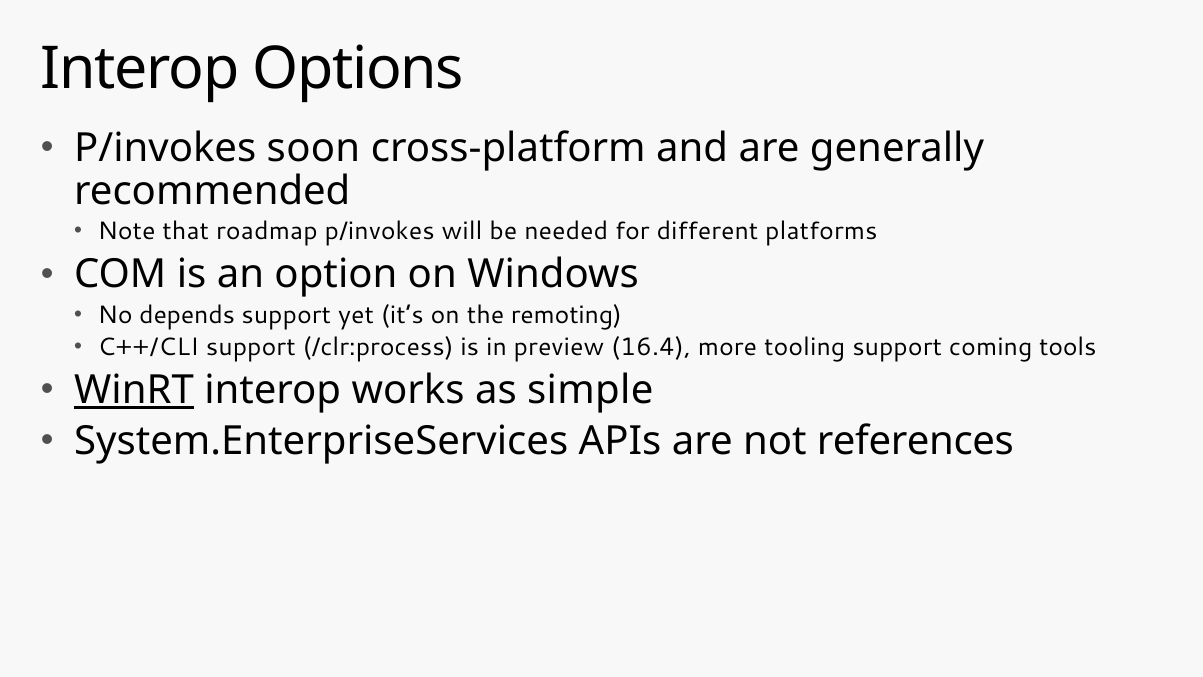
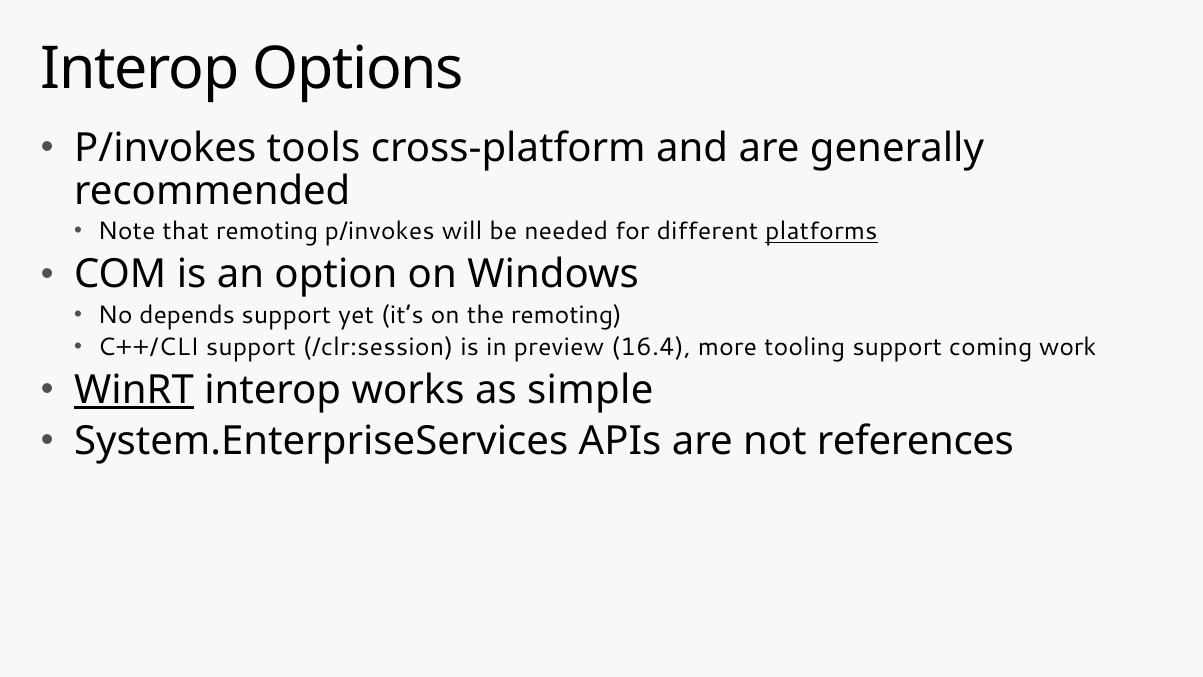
soon: soon -> tools
that roadmap: roadmap -> remoting
platforms underline: none -> present
/clr:process: /clr:process -> /clr:session
tools: tools -> work
